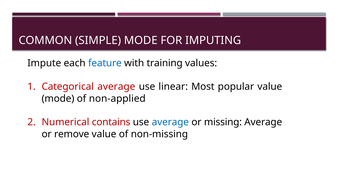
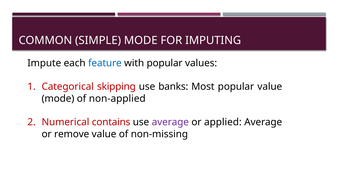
with training: training -> popular
Categorical average: average -> skipping
linear: linear -> banks
average at (170, 122) colour: blue -> purple
missing: missing -> applied
